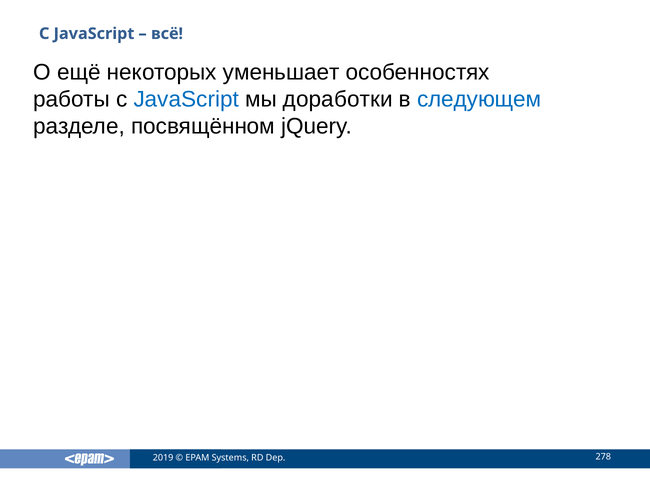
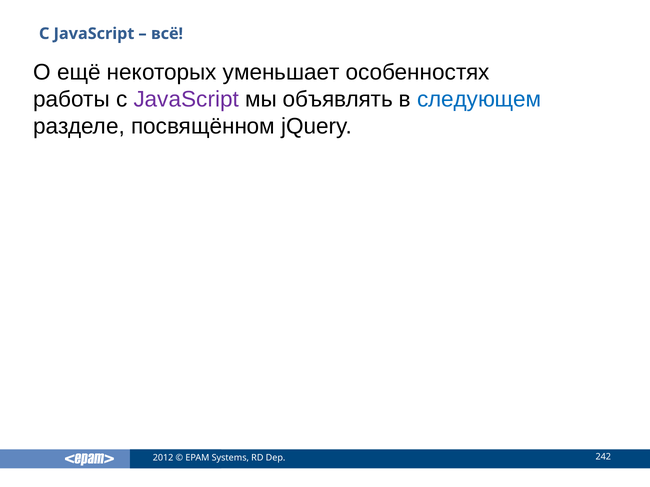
JavaScript at (186, 100) colour: blue -> purple
доработки: доработки -> объявлять
2019: 2019 -> 2012
278: 278 -> 242
